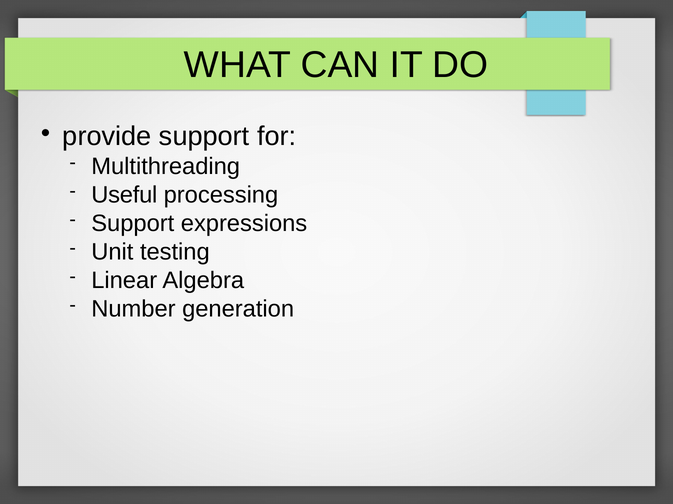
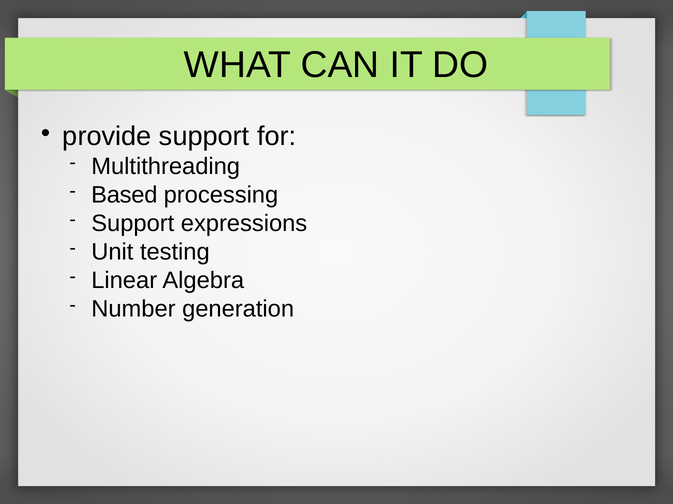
Useful: Useful -> Based
